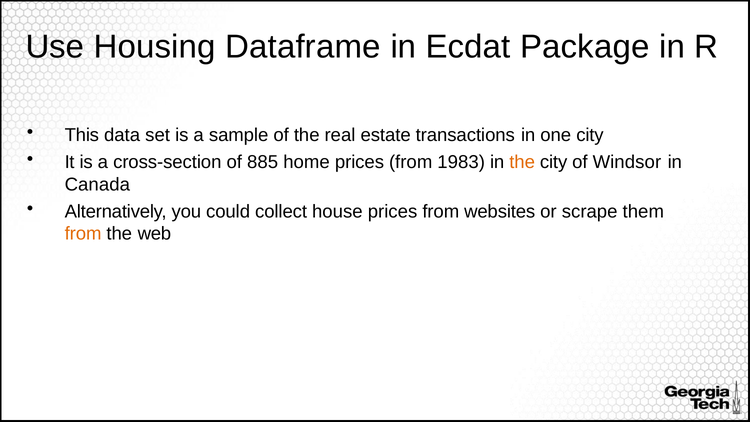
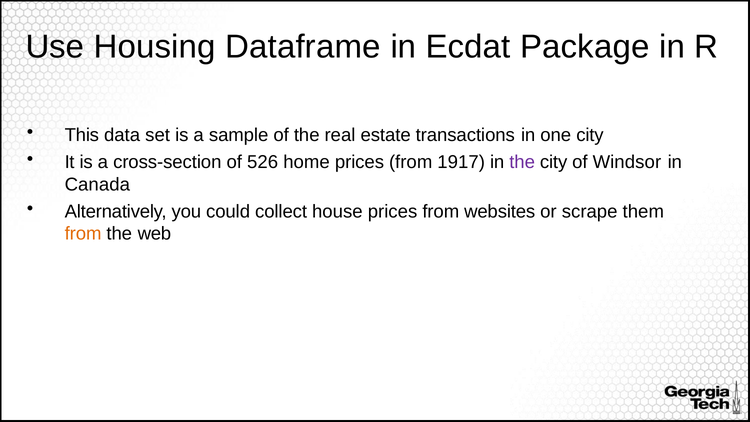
885: 885 -> 526
1983: 1983 -> 1917
the at (522, 162) colour: orange -> purple
